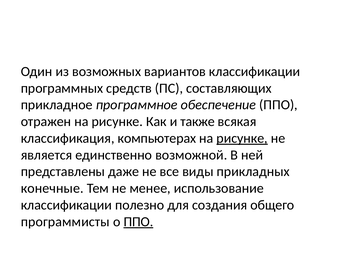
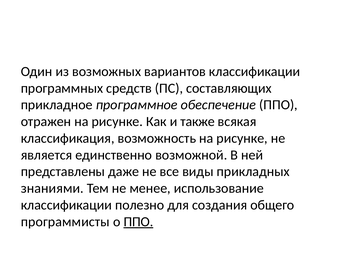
компьютерах: компьютерах -> возможность
рисунке at (242, 139) underline: present -> none
конечные: конечные -> знаниями
